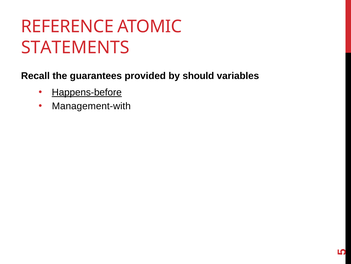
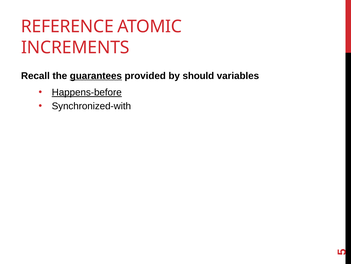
STATEMENTS: STATEMENTS -> INCREMENTS
guarantees underline: none -> present
Management-with: Management-with -> Synchronized-with
